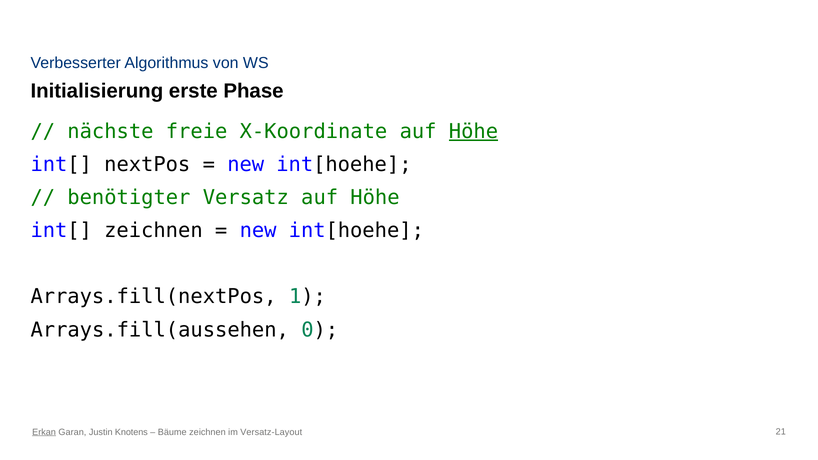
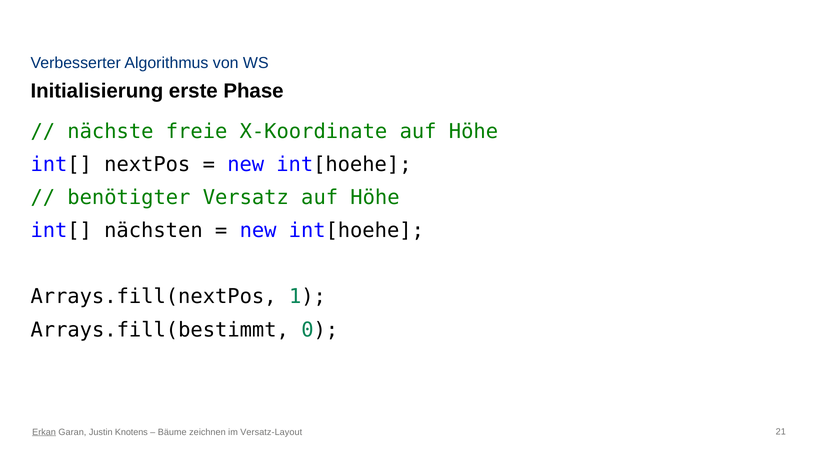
Höhe at (473, 131) underline: present -> none
int[ zeichnen: zeichnen -> nächsten
Arrays.fill(aussehen: Arrays.fill(aussehen -> Arrays.fill(bestimmt
